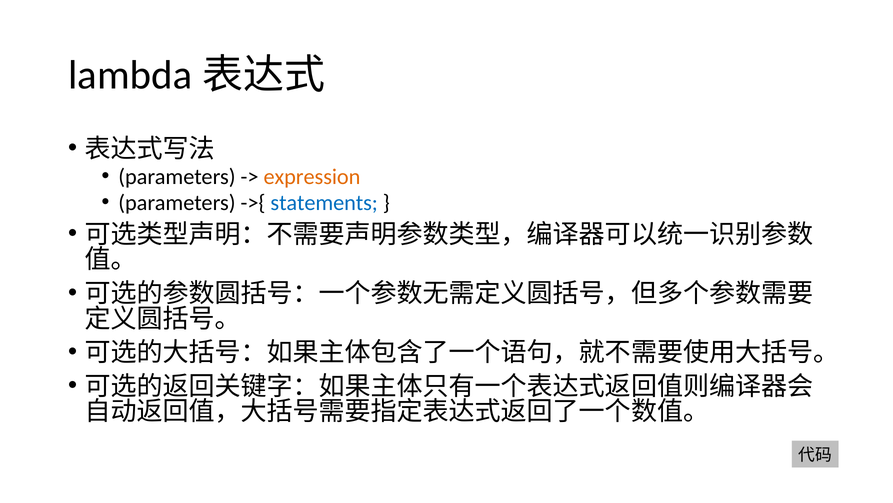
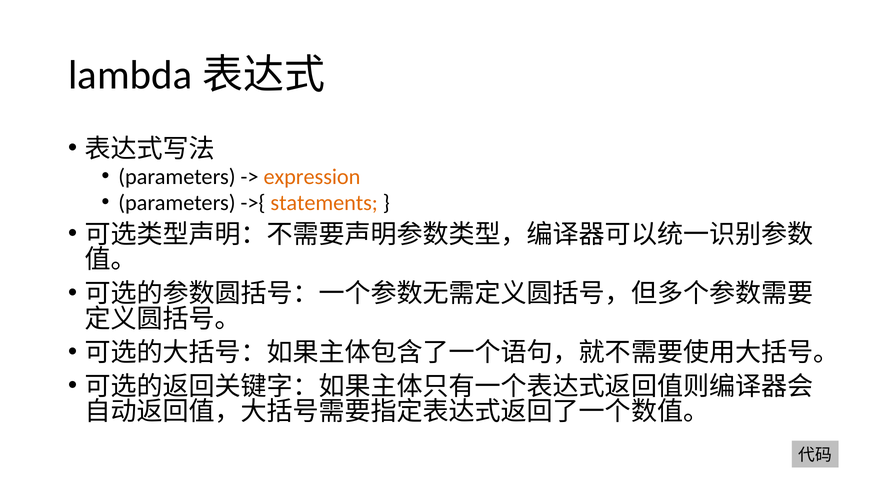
statements colour: blue -> orange
